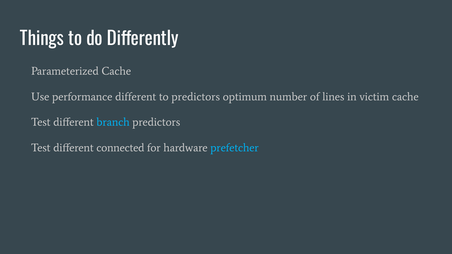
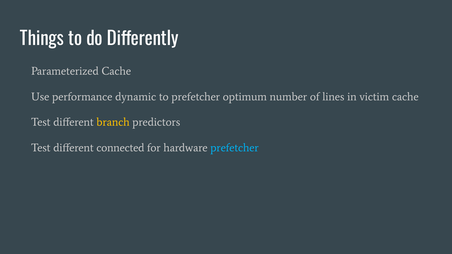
performance different: different -> dynamic
to predictors: predictors -> prefetcher
branch colour: light blue -> yellow
